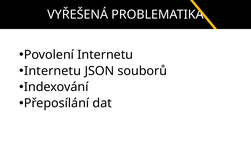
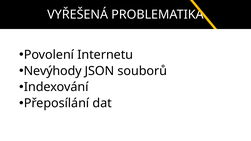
Internetu at (53, 71): Internetu -> Nevýhody
